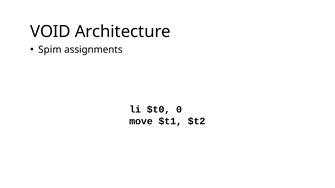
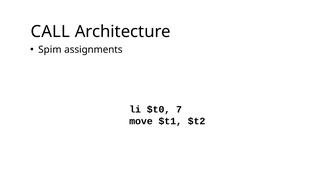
VOID: VOID -> CALL
0: 0 -> 7
